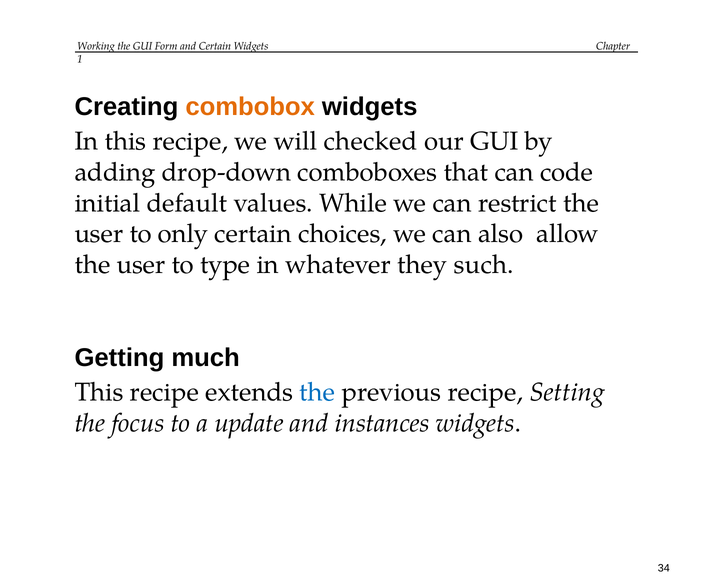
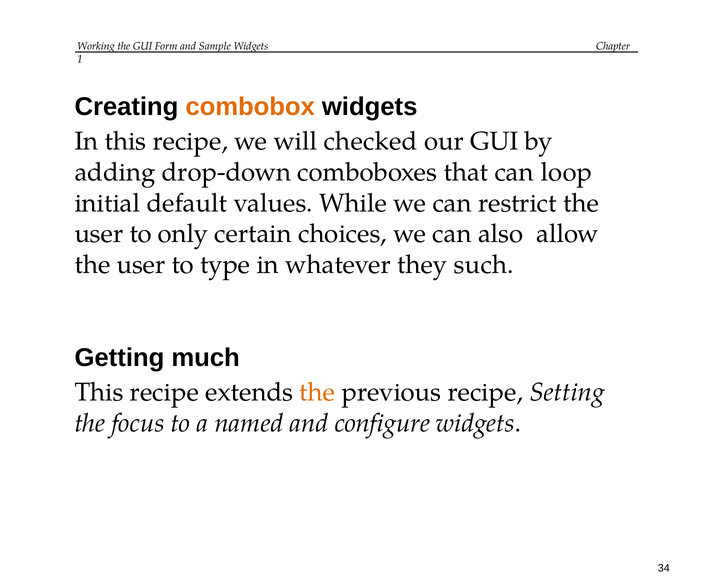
and Certain: Certain -> Sample
code: code -> loop
the at (317, 393) colour: blue -> orange
update: update -> named
instances: instances -> configure
